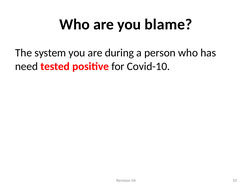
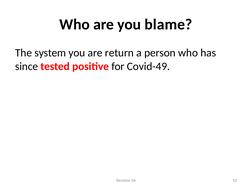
during: during -> return
need: need -> since
Covid-10: Covid-10 -> Covid-49
